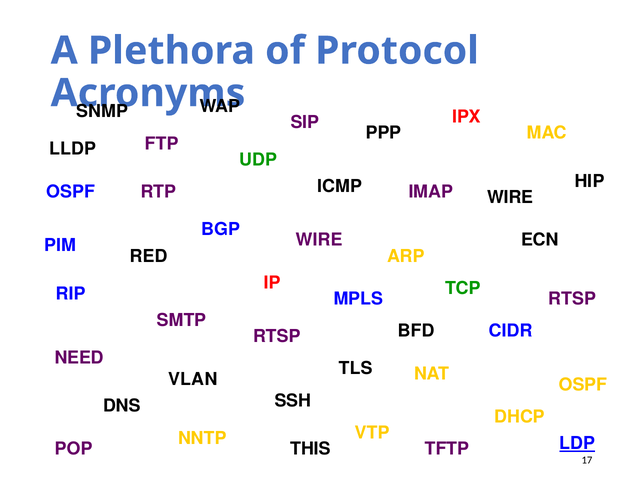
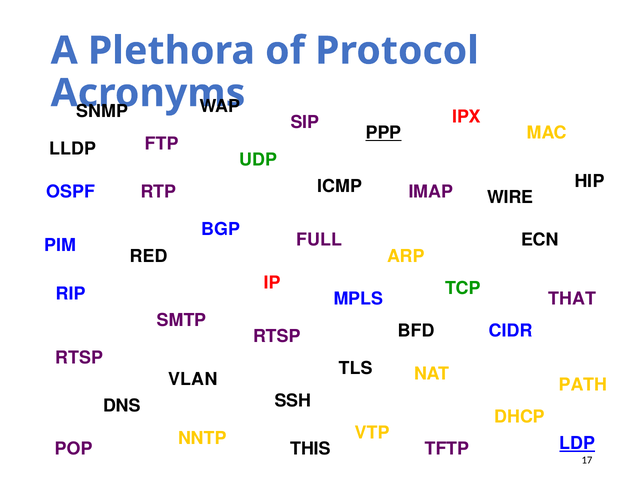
PPP underline: none -> present
WIRE at (319, 240): WIRE -> FULL
RTSP at (572, 299): RTSP -> THAT
NEED at (79, 358): NEED -> RTSP
OSPF at (583, 385): OSPF -> PATH
